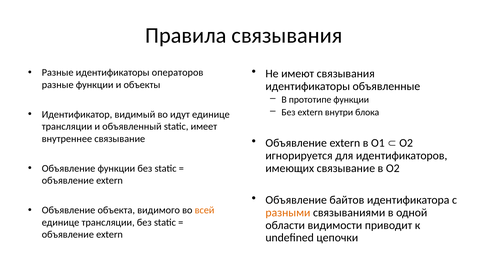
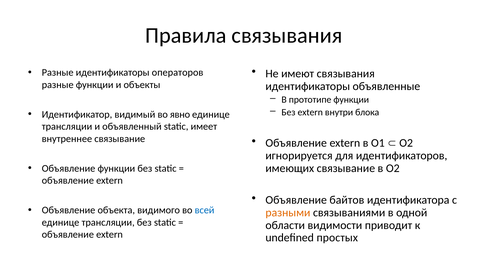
идут: идут -> явно
всей colour: orange -> blue
цепочки: цепочки -> простых
